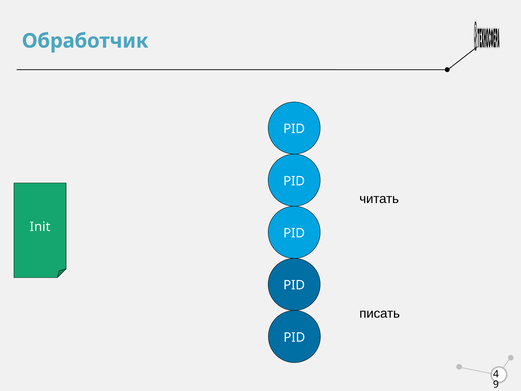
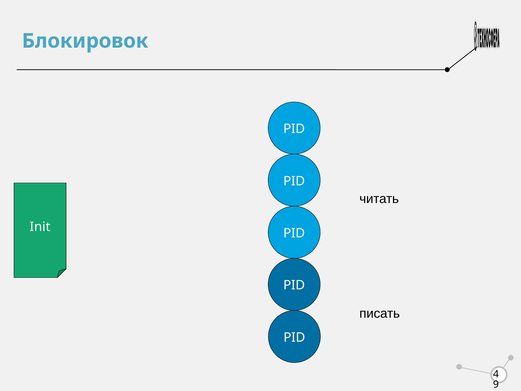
Обработчик: Обработчик -> Блокировок
